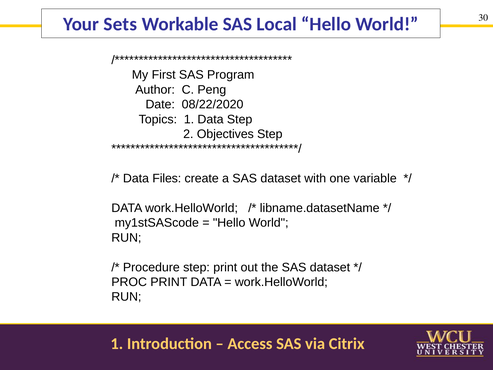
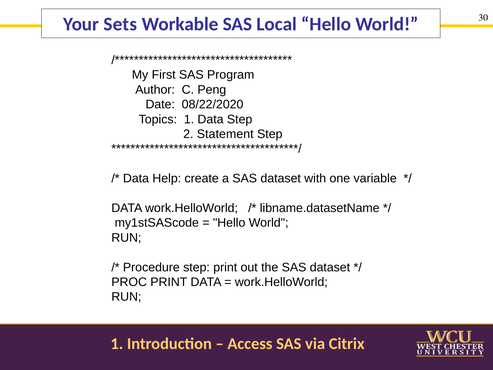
Objectives: Objectives -> Statement
Files: Files -> Help
